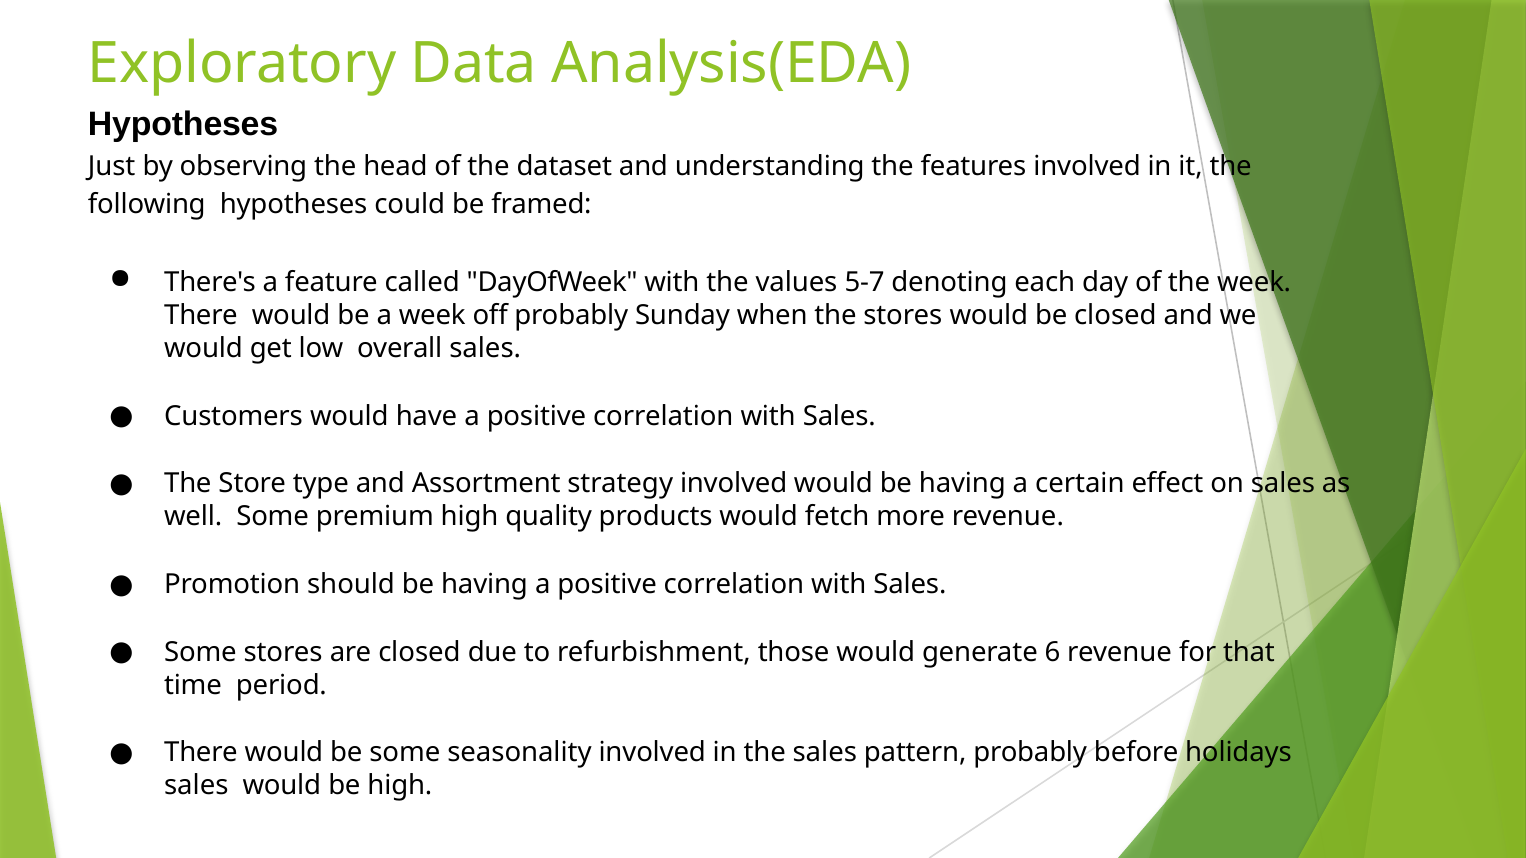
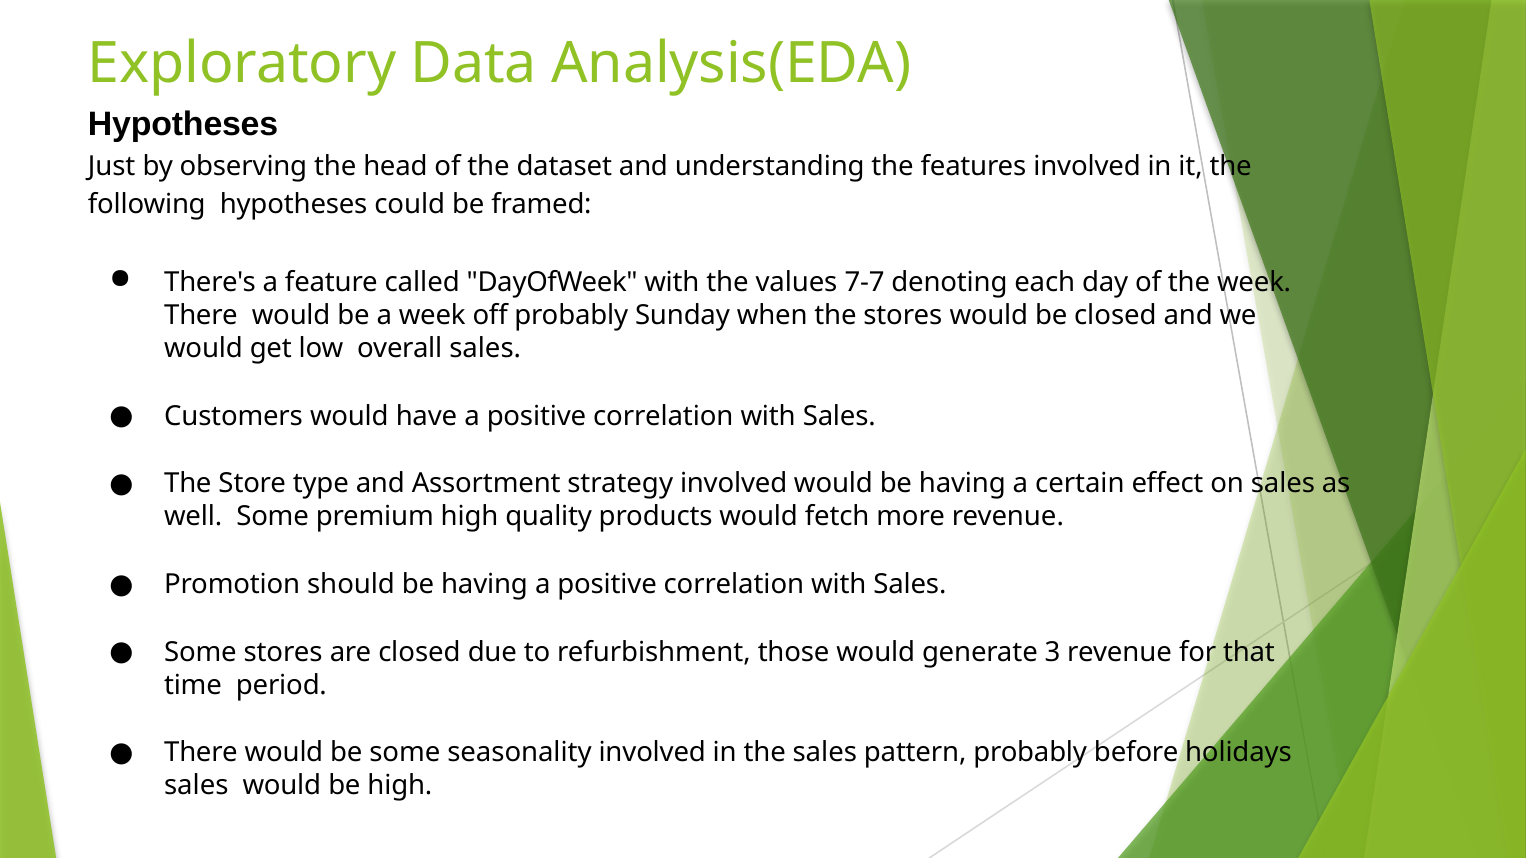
5-7: 5-7 -> 7-7
6: 6 -> 3
